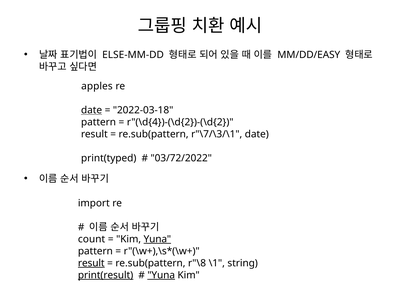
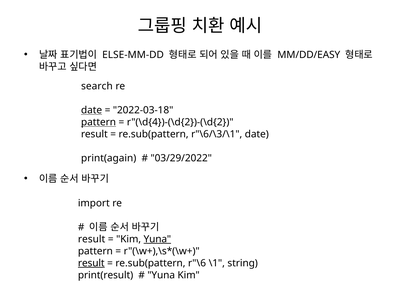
apples: apples -> search
pattern at (99, 122) underline: none -> present
r"\7/\3/\1: r"\7/\3/\1 -> r"\6/\3/\1
print(typed: print(typed -> print(again
03/72/2022: 03/72/2022 -> 03/29/2022
count at (92, 239): count -> result
r"\8: r"\8 -> r"\6
print(result underline: present -> none
Yuna at (161, 275) underline: present -> none
